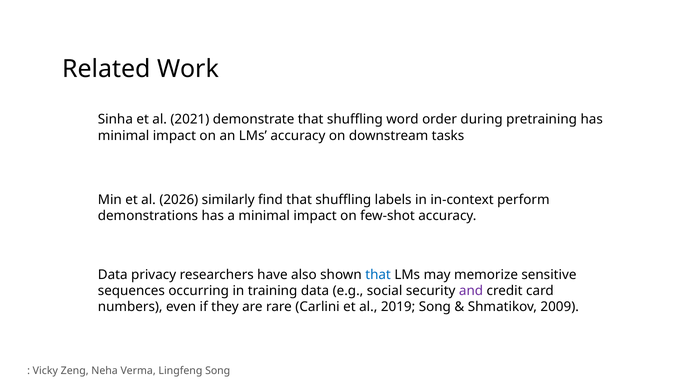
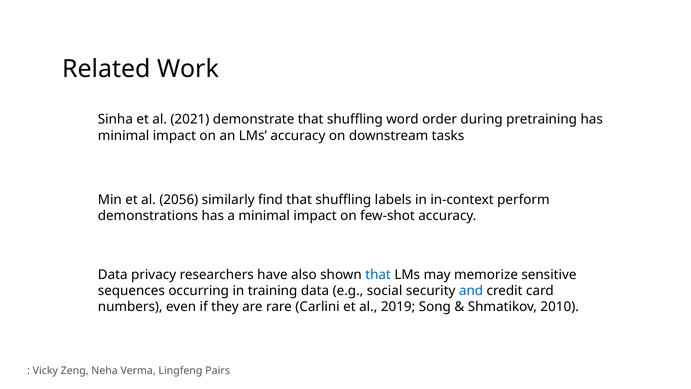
2026: 2026 -> 2056
and colour: purple -> blue
2009: 2009 -> 2010
Lingfeng Song: Song -> Pairs
